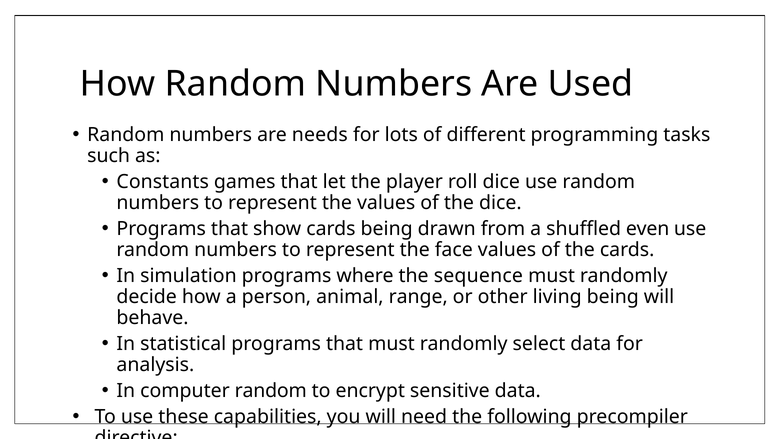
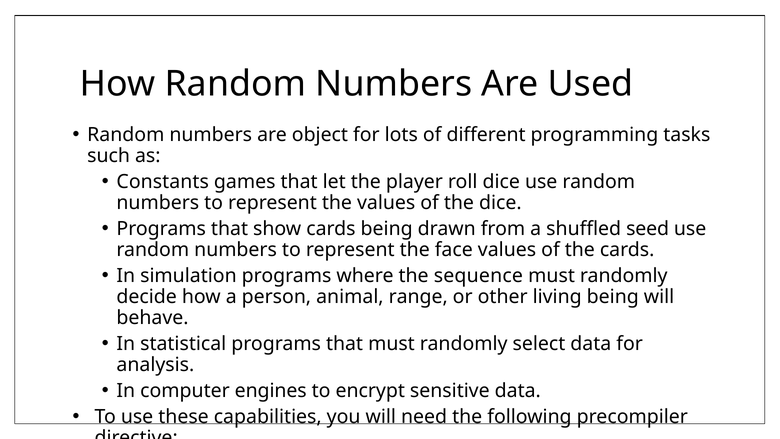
needs: needs -> object
even: even -> seed
computer random: random -> engines
